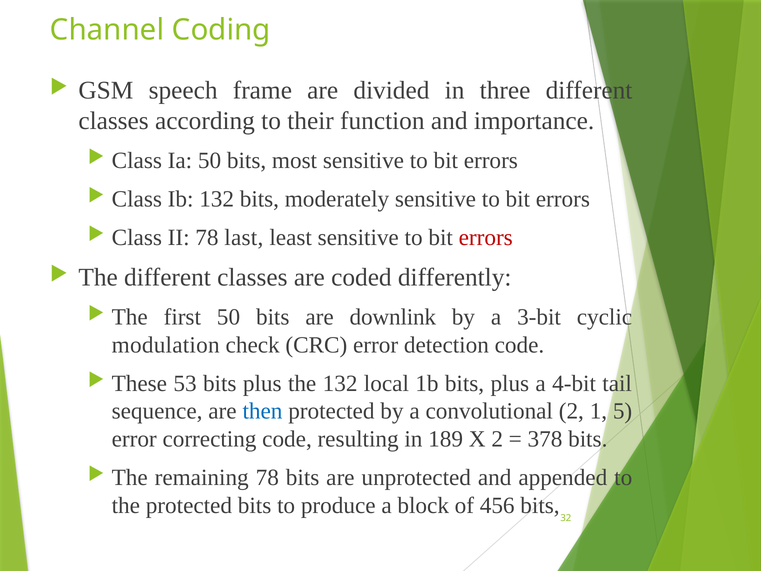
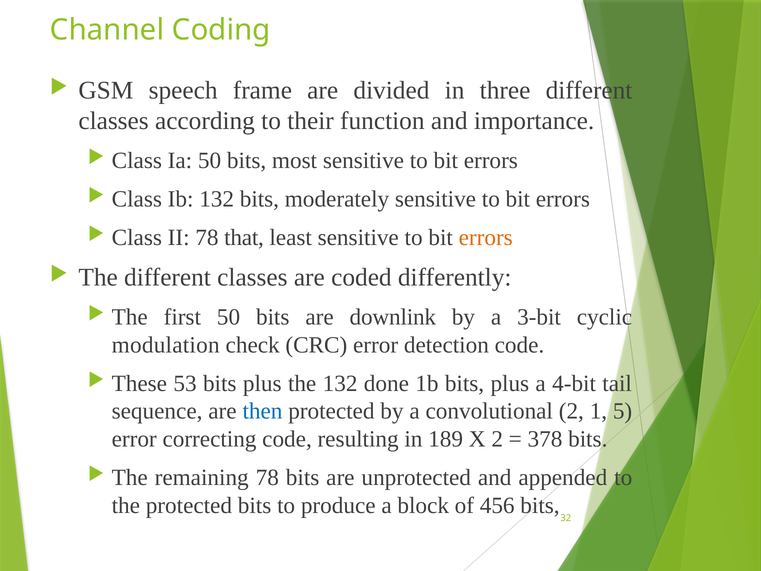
last: last -> that
errors at (486, 237) colour: red -> orange
local: local -> done
